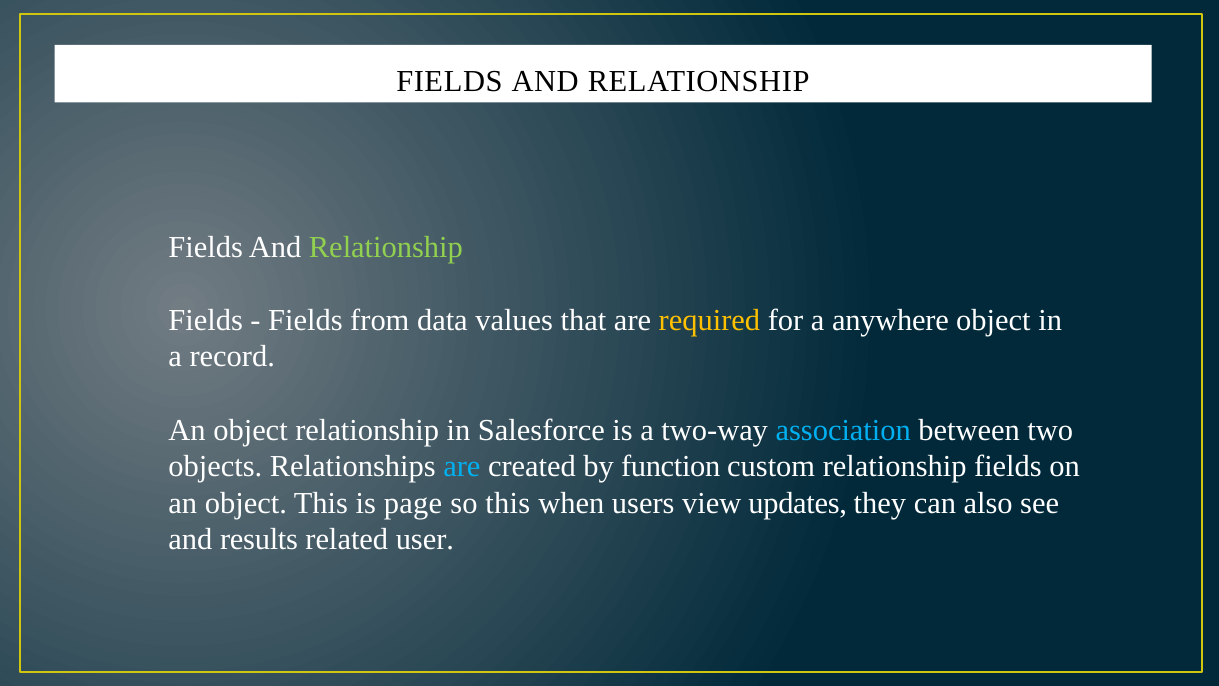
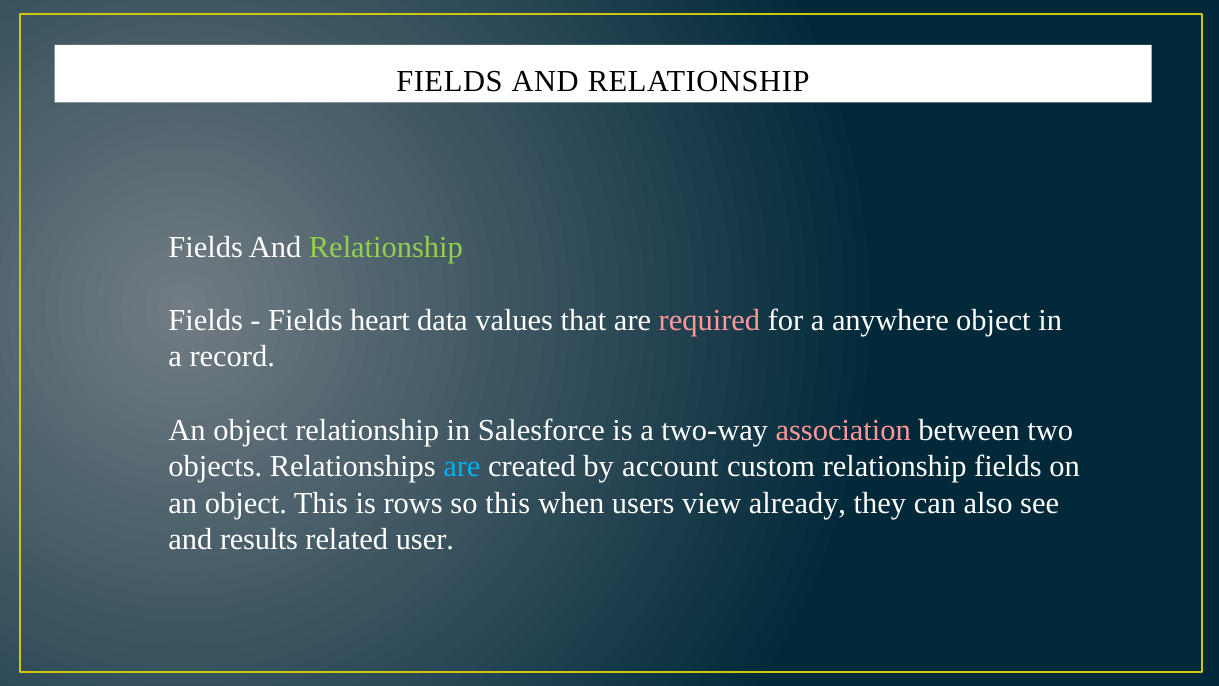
from: from -> heart
required colour: yellow -> pink
association colour: light blue -> pink
function: function -> account
page: page -> rows
updates: updates -> already
